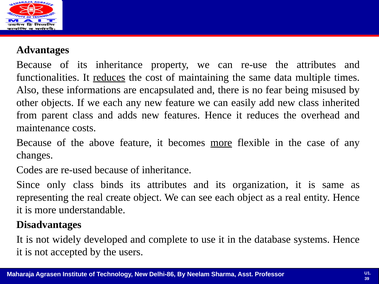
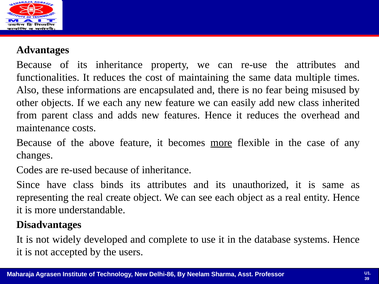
reduces at (109, 77) underline: present -> none
only: only -> have
organization: organization -> unauthorized
